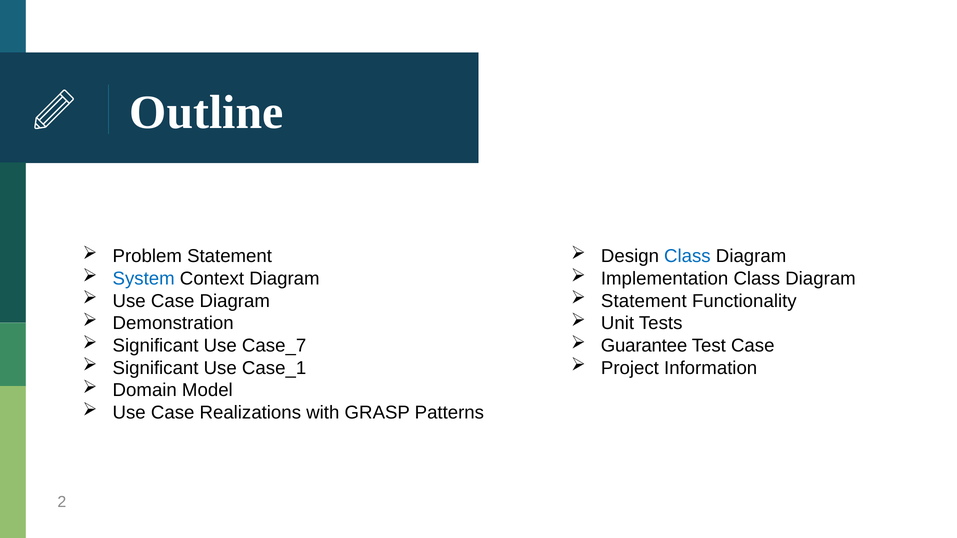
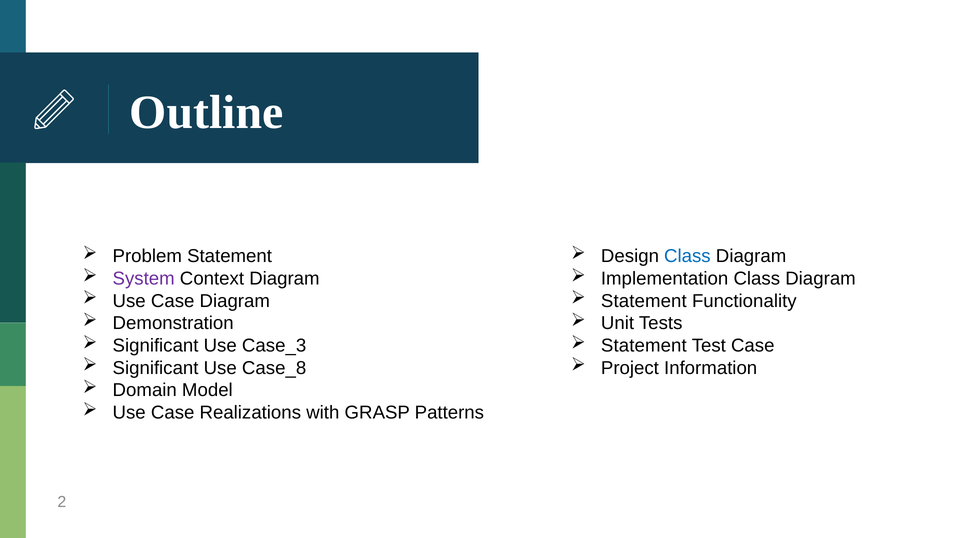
System colour: blue -> purple
Case_7: Case_7 -> Case_3
Guarantee at (644, 346): Guarantee -> Statement
Case_1: Case_1 -> Case_8
